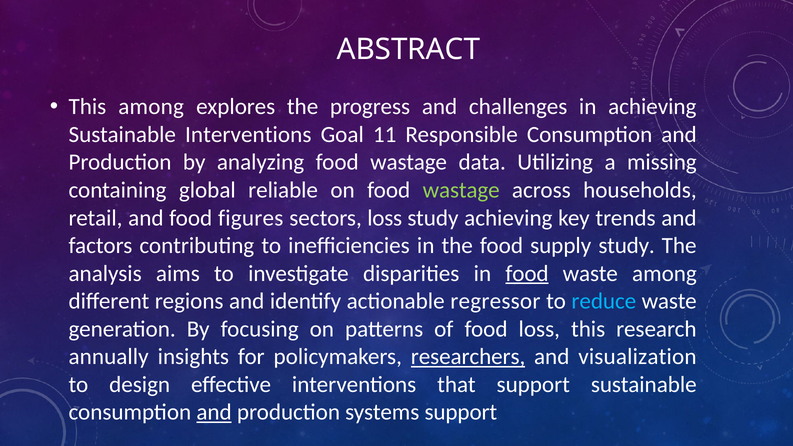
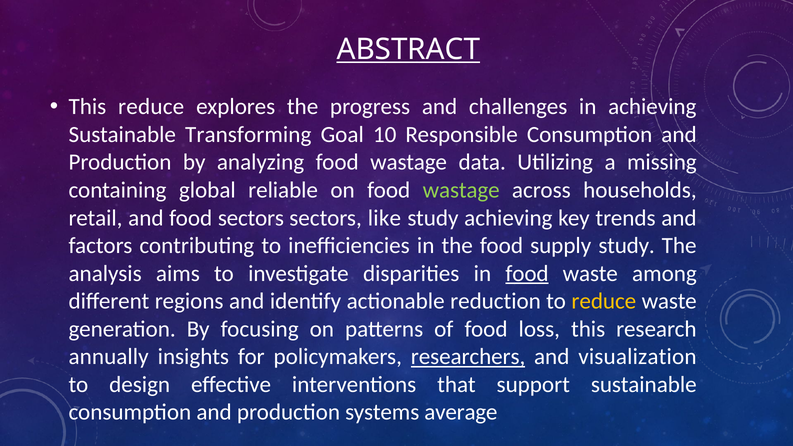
ABSTRACT underline: none -> present
This among: among -> reduce
Sustainable Interventions: Interventions -> Transforming
11: 11 -> 10
food figures: figures -> sectors
sectors loss: loss -> like
regressor: regressor -> reduction
reduce at (604, 301) colour: light blue -> yellow
and at (214, 412) underline: present -> none
systems support: support -> average
